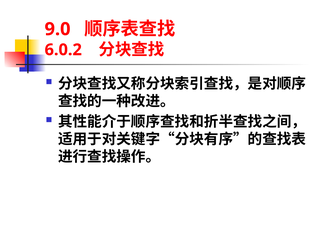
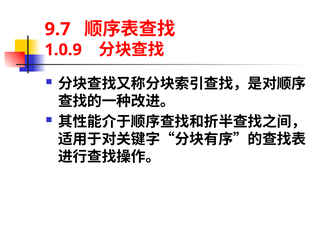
9.0: 9.0 -> 9.7
6.0.2: 6.0.2 -> 1.0.9
